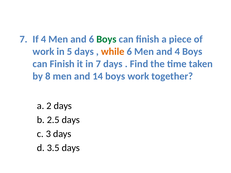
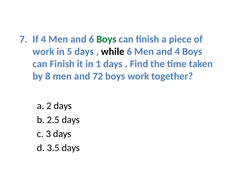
while colour: orange -> black
in 7: 7 -> 1
14: 14 -> 72
